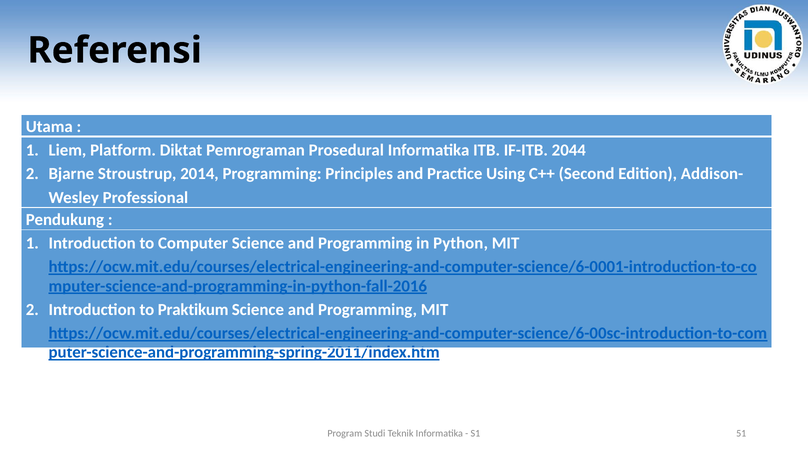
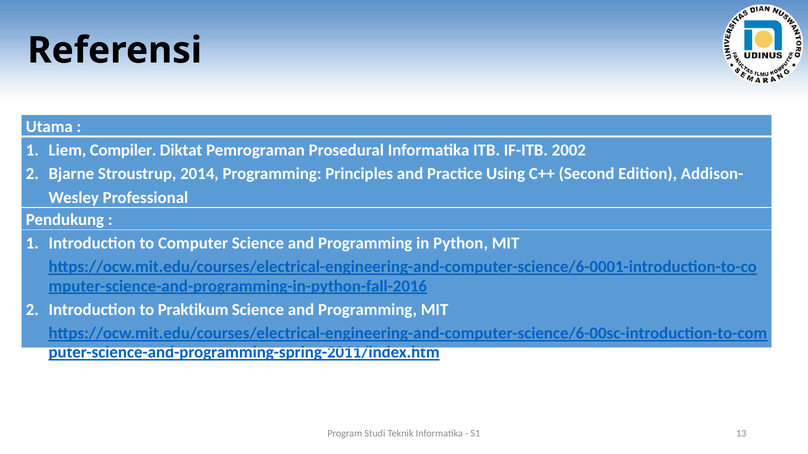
Platform: Platform -> Compiler
2044: 2044 -> 2002
51: 51 -> 13
